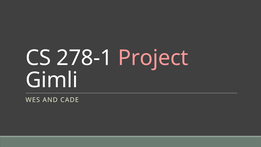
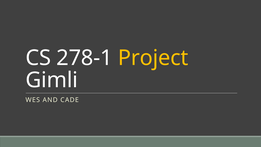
Project colour: pink -> yellow
